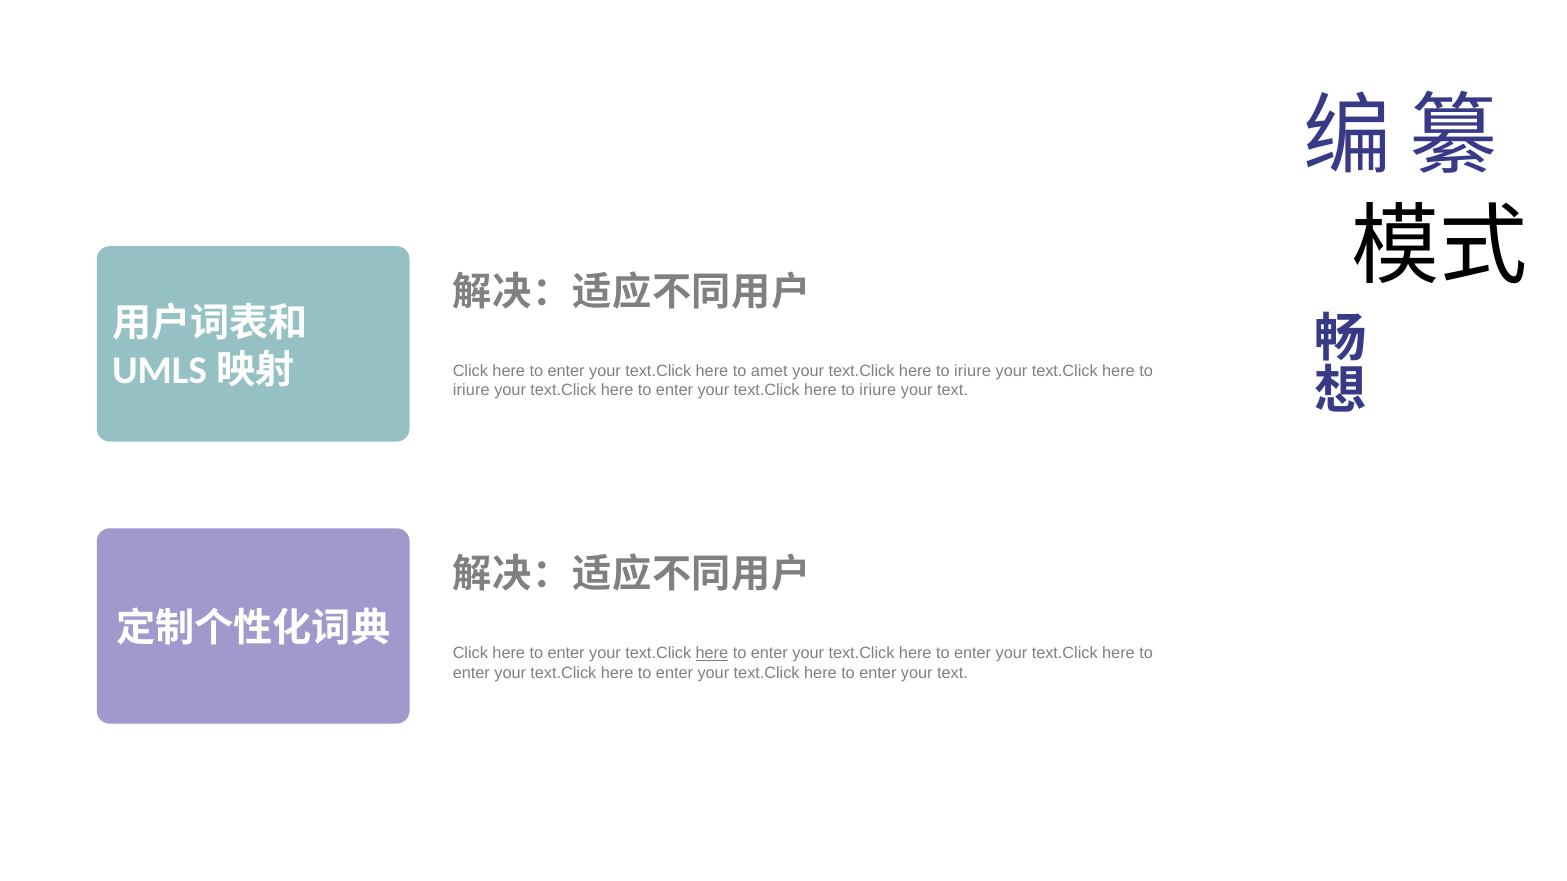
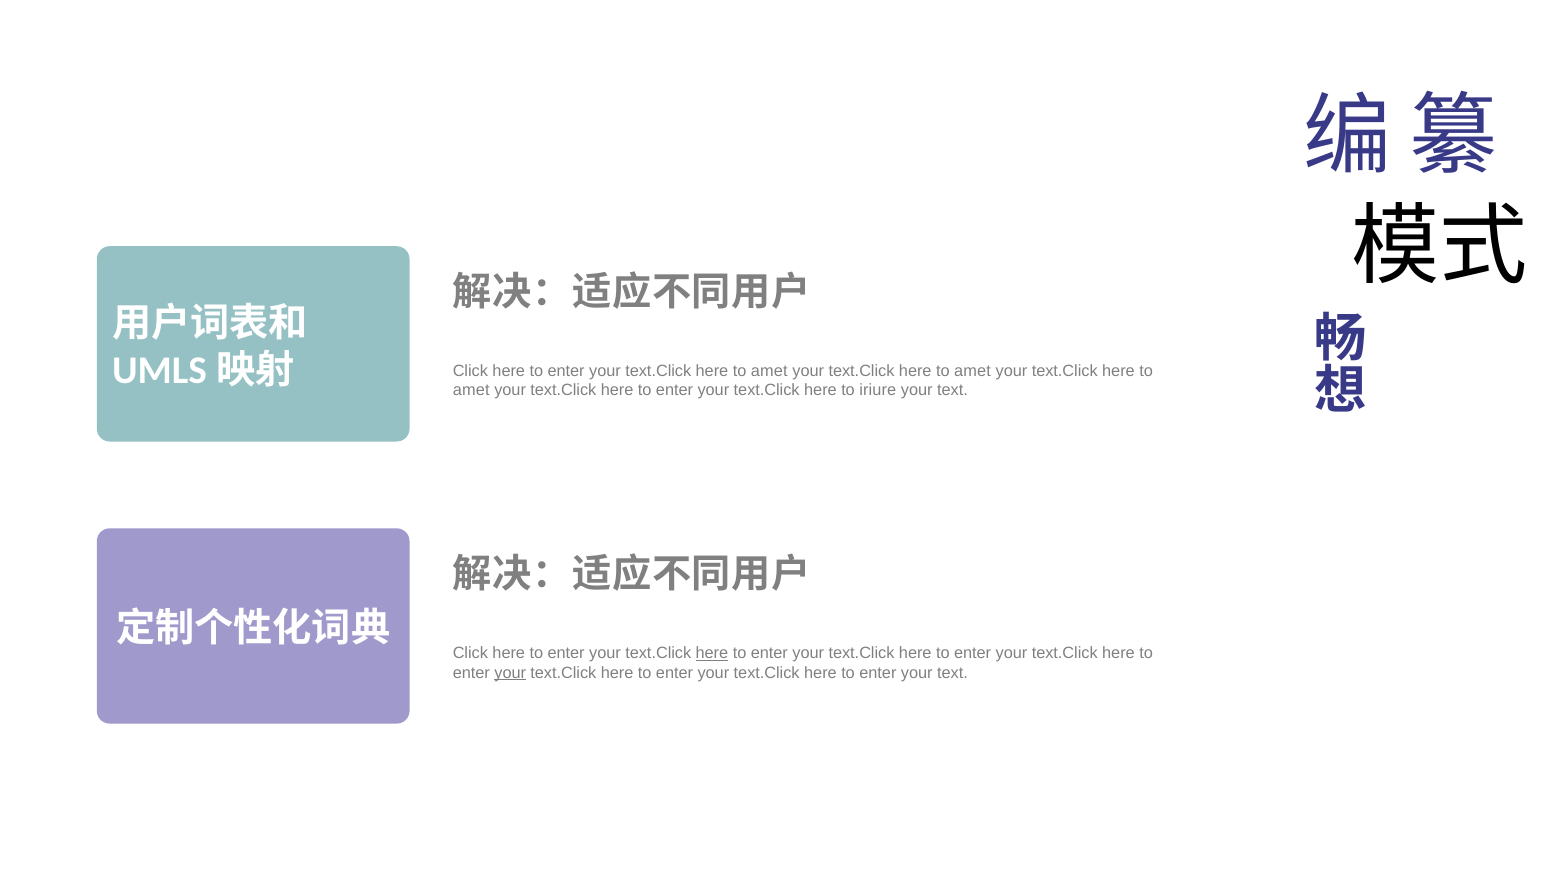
iriure at (973, 371): iriure -> amet
iriure at (471, 391): iriure -> amet
your at (510, 673) underline: none -> present
